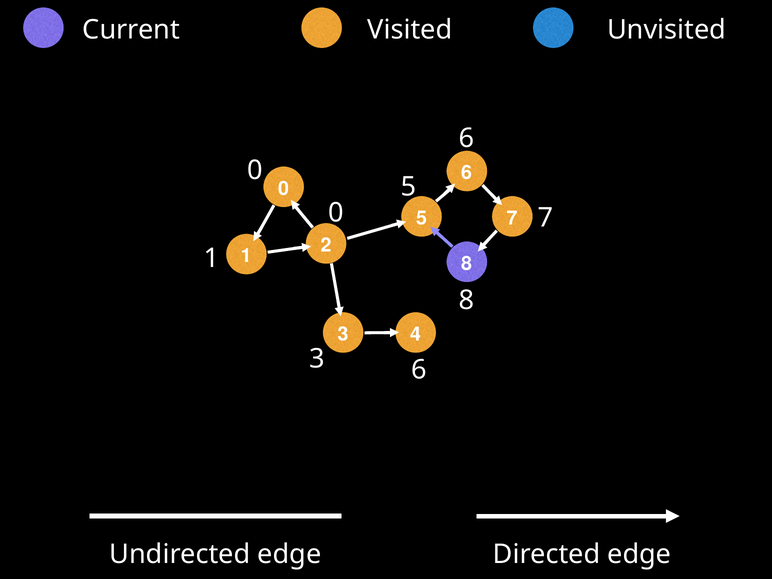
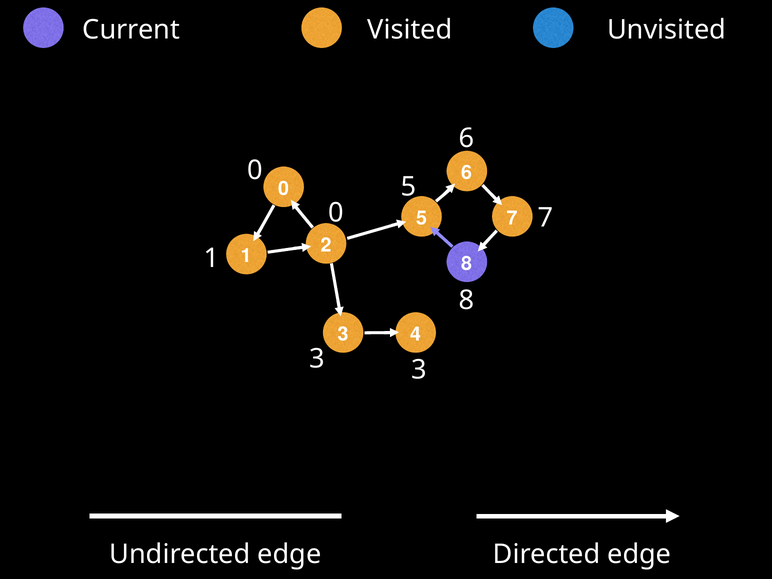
6 at (419, 370): 6 -> 3
